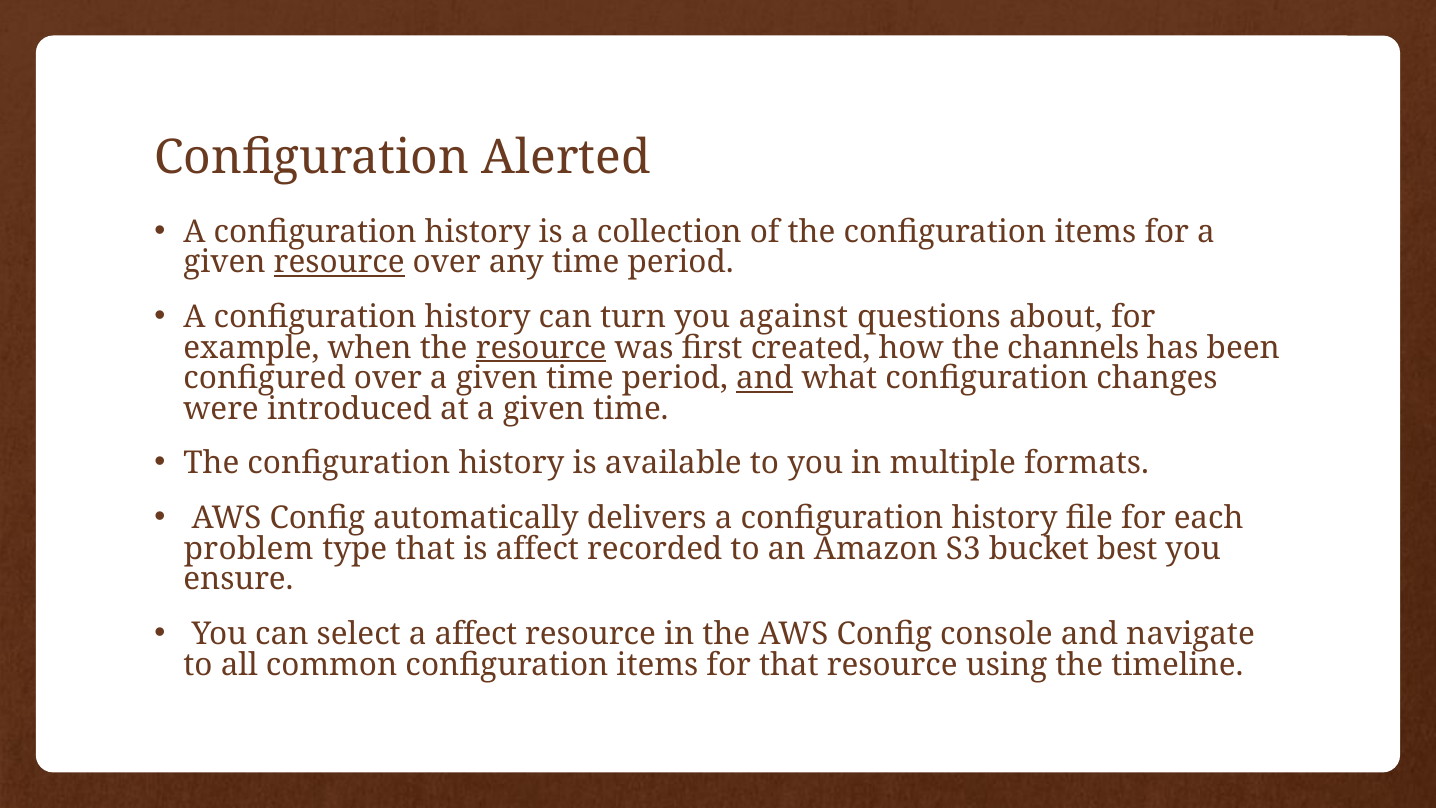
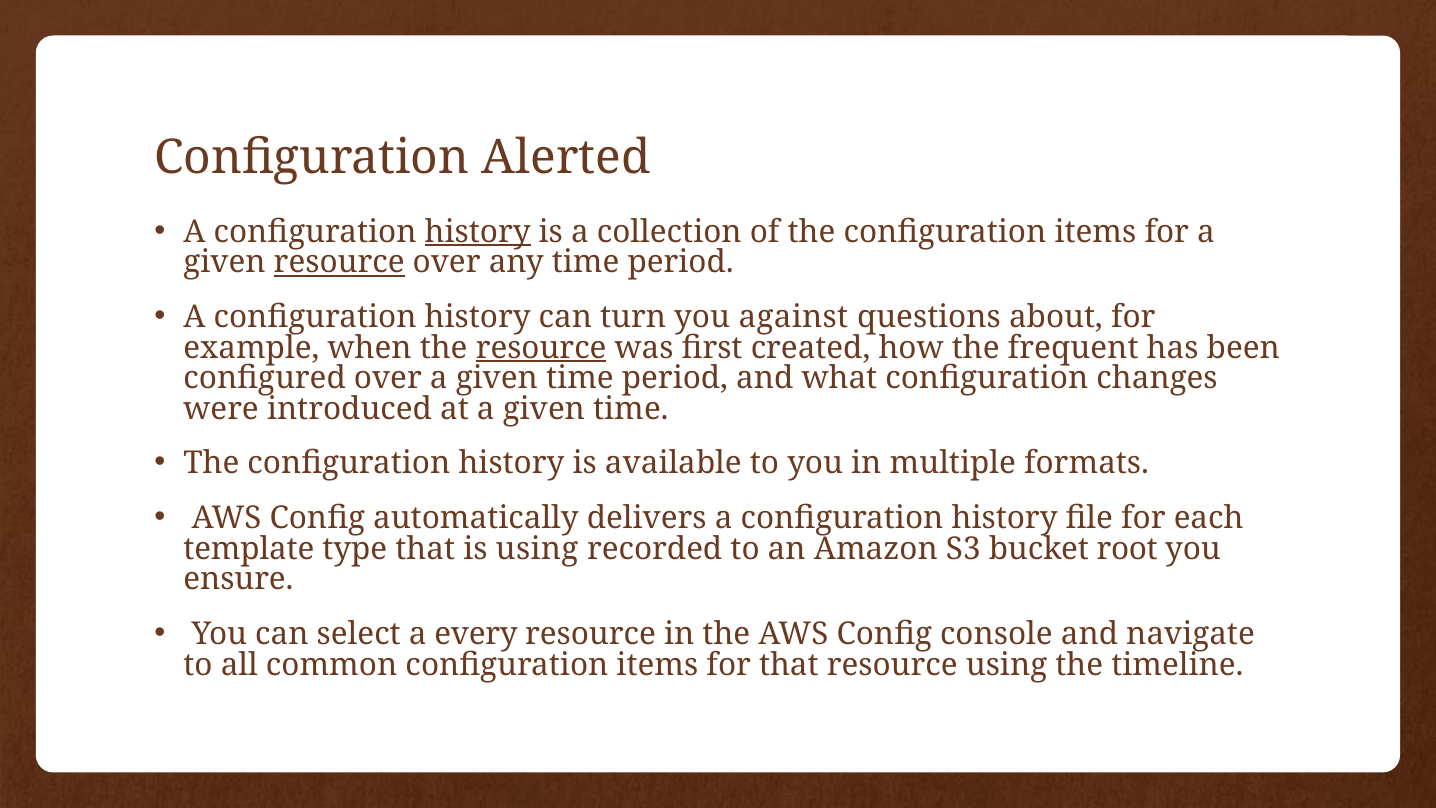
history at (478, 232) underline: none -> present
channels: channels -> frequent
and at (765, 378) underline: present -> none
problem: problem -> template
is affect: affect -> using
best: best -> root
a affect: affect -> every
